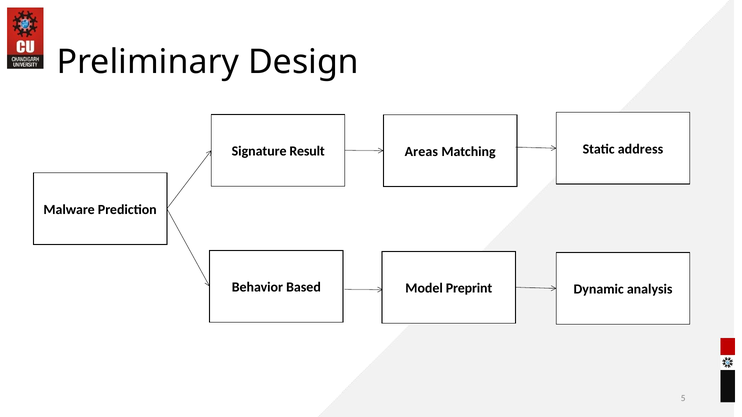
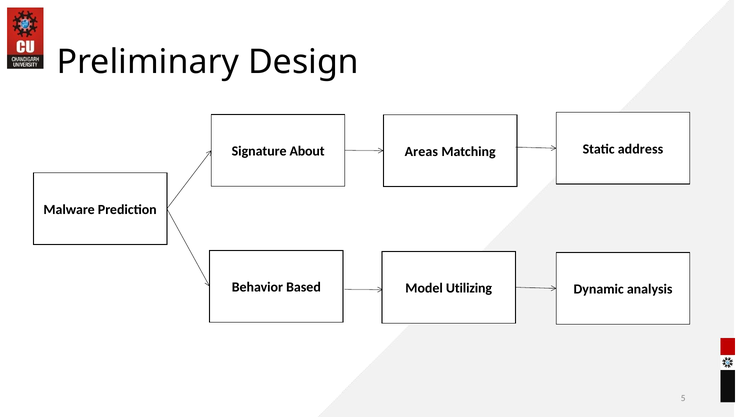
Result: Result -> About
Preprint: Preprint -> Utilizing
